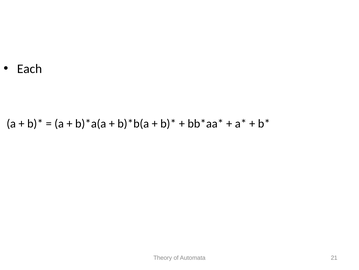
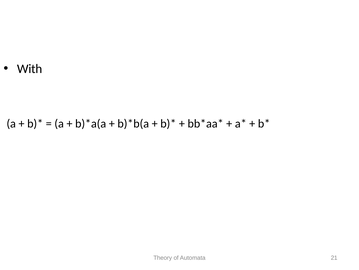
Each: Each -> With
